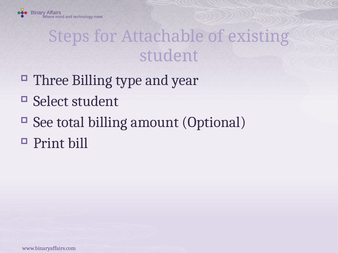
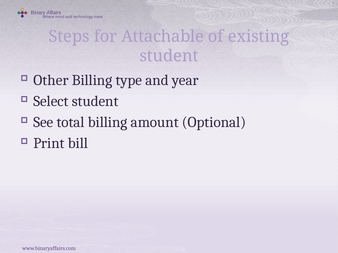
Three: Three -> Other
